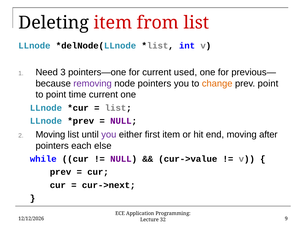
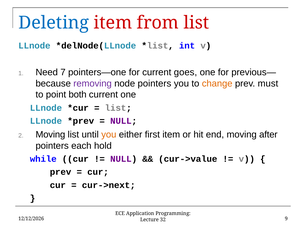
Deleting colour: black -> blue
3: 3 -> 7
used: used -> goes
prev point: point -> must
time: time -> both
you at (109, 135) colour: purple -> orange
else: else -> hold
